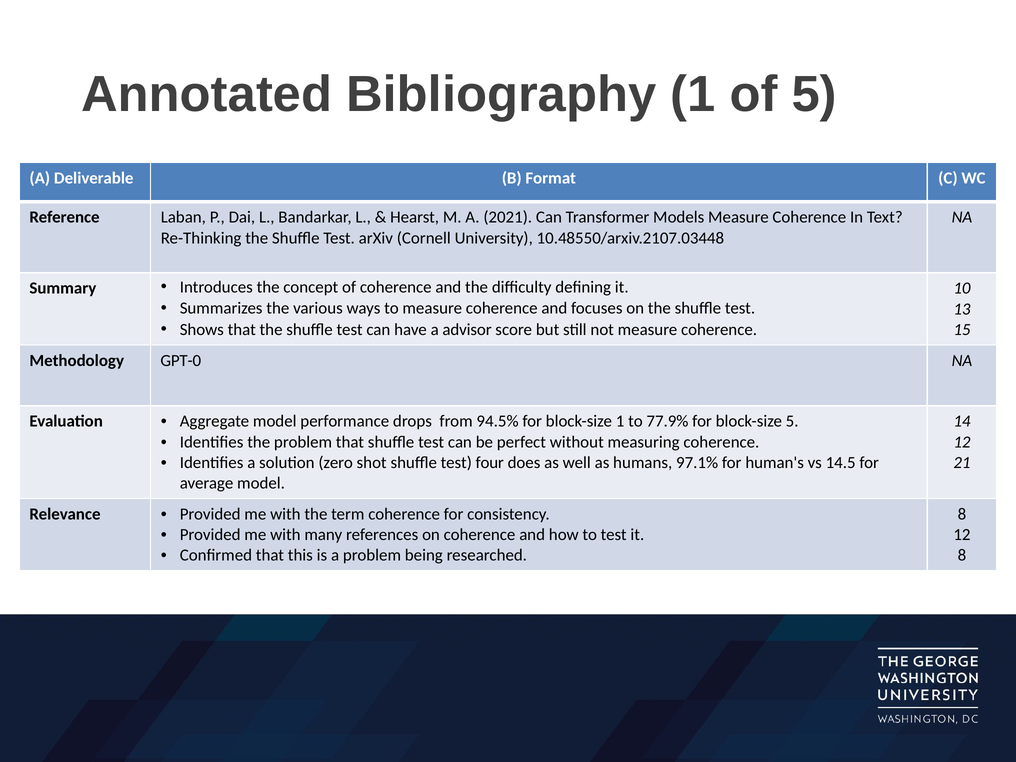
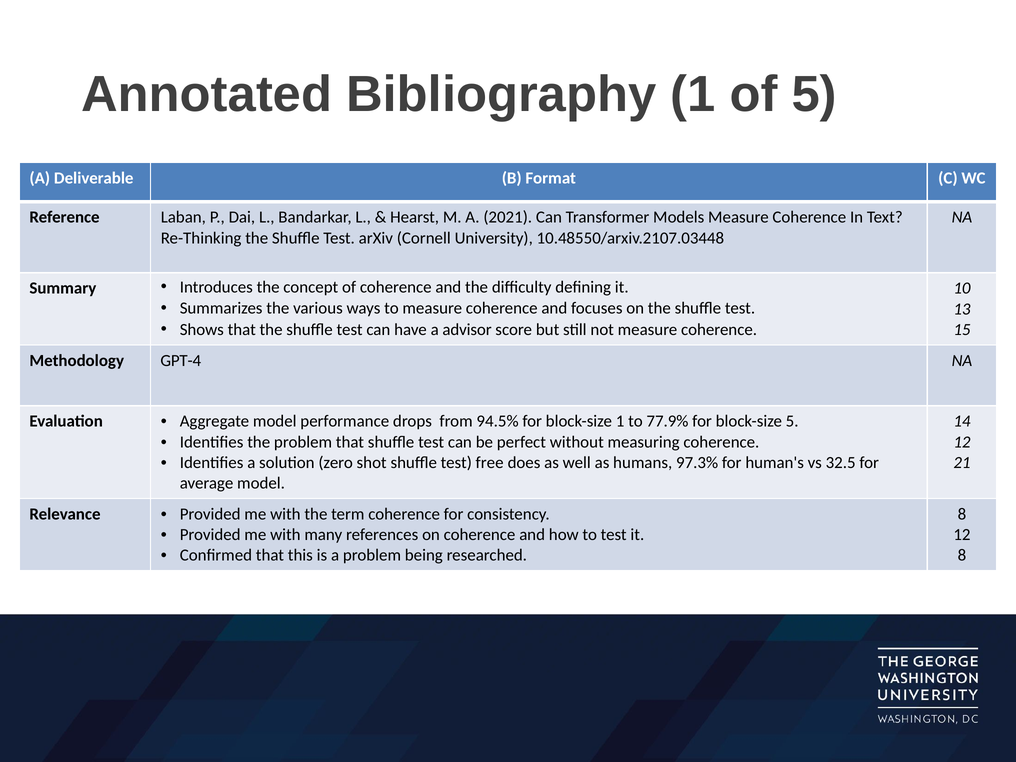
GPT-0: GPT-0 -> GPT-4
four: four -> free
97.1%: 97.1% -> 97.3%
14.5: 14.5 -> 32.5
